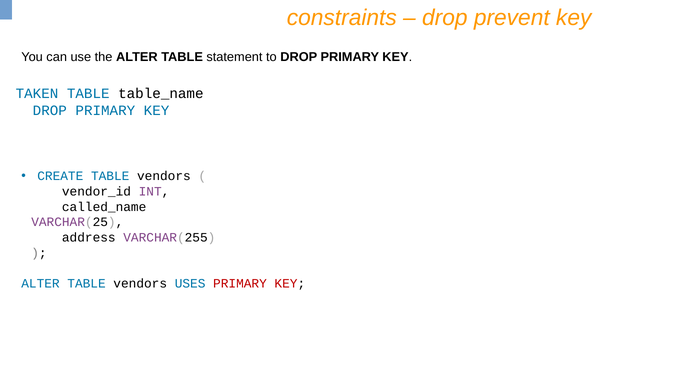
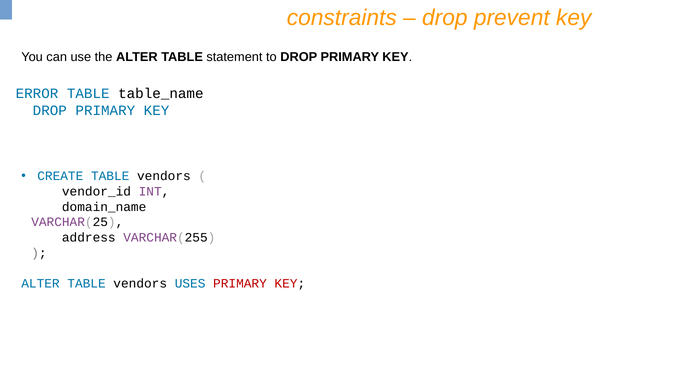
TAKEN: TAKEN -> ERROR
called_name: called_name -> domain_name
